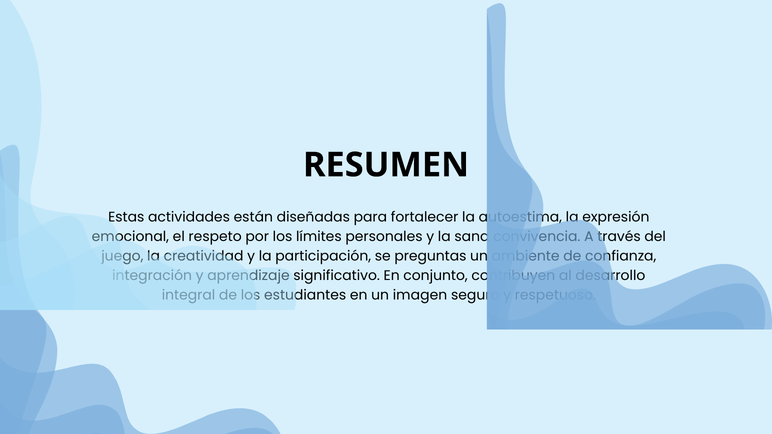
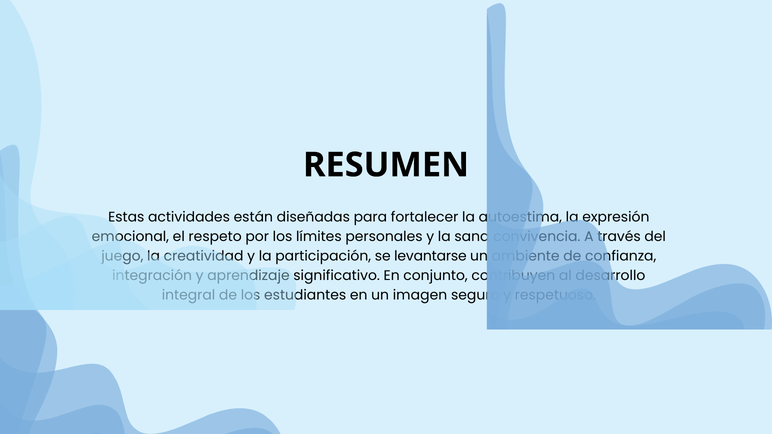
preguntas: preguntas -> levantarse
